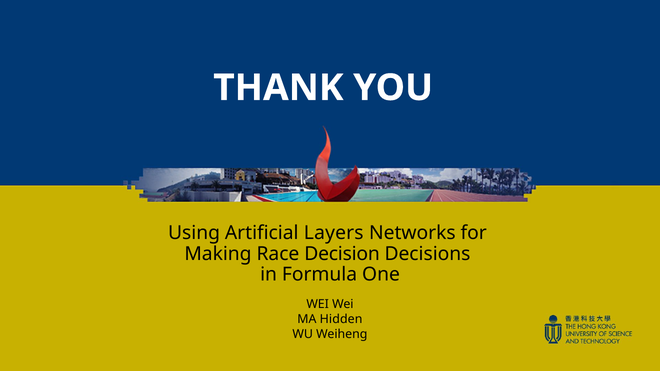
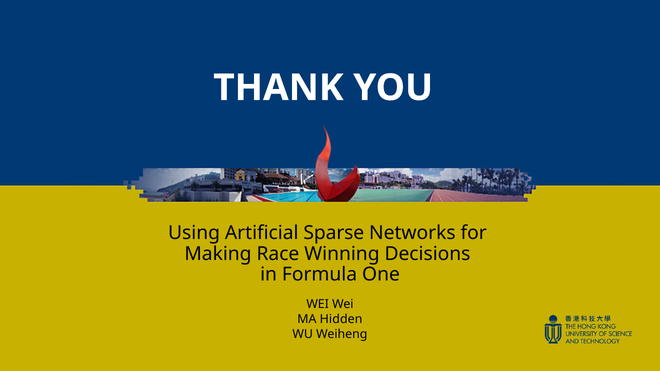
Layers: Layers -> Sparse
Decision: Decision -> Winning
